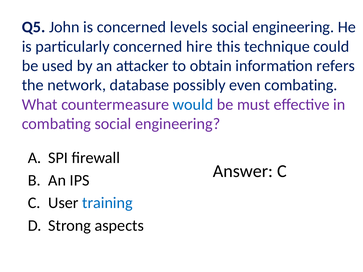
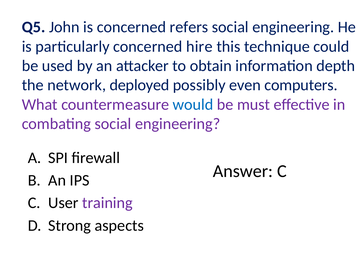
levels: levels -> refers
refers: refers -> depth
database: database -> deployed
even combating: combating -> computers
training colour: blue -> purple
